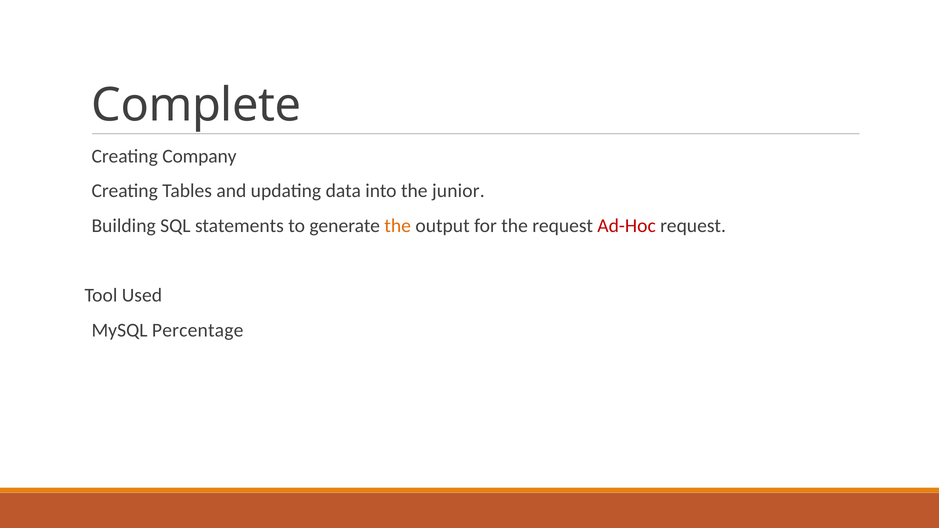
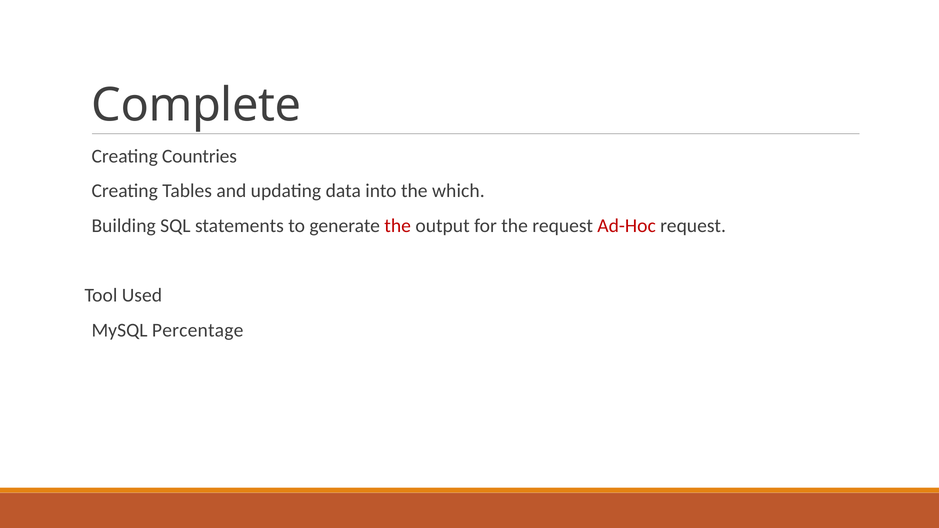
Company: Company -> Countries
junior: junior -> which
the at (398, 226) colour: orange -> red
